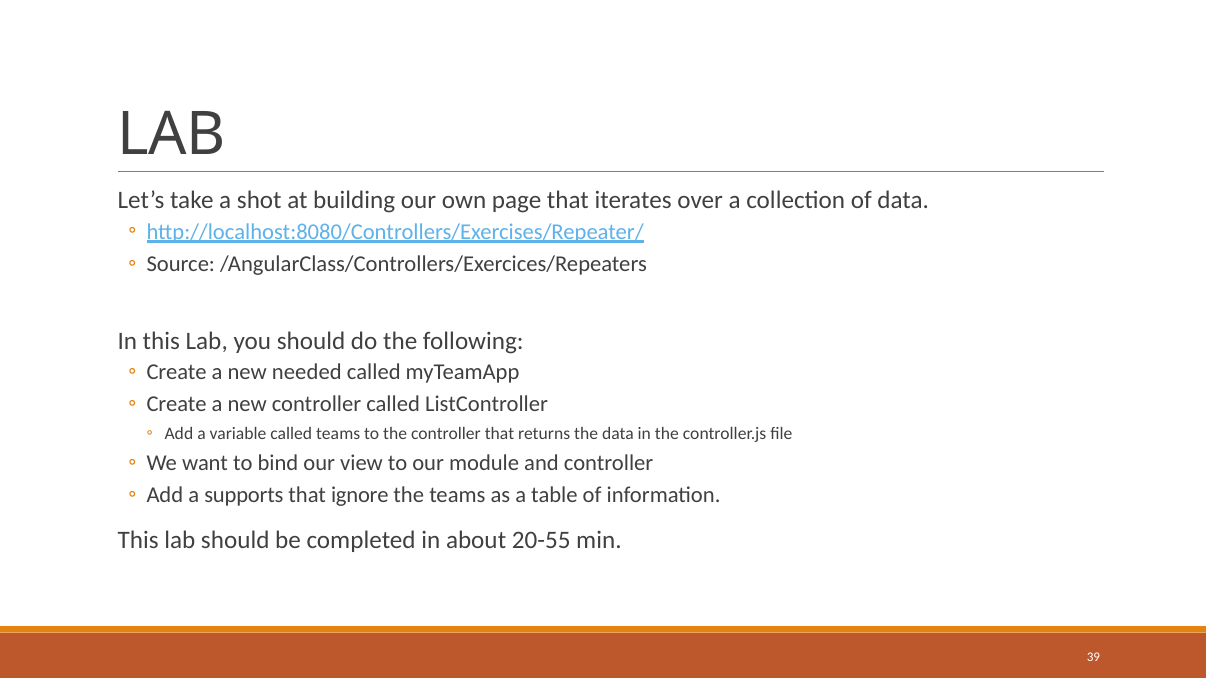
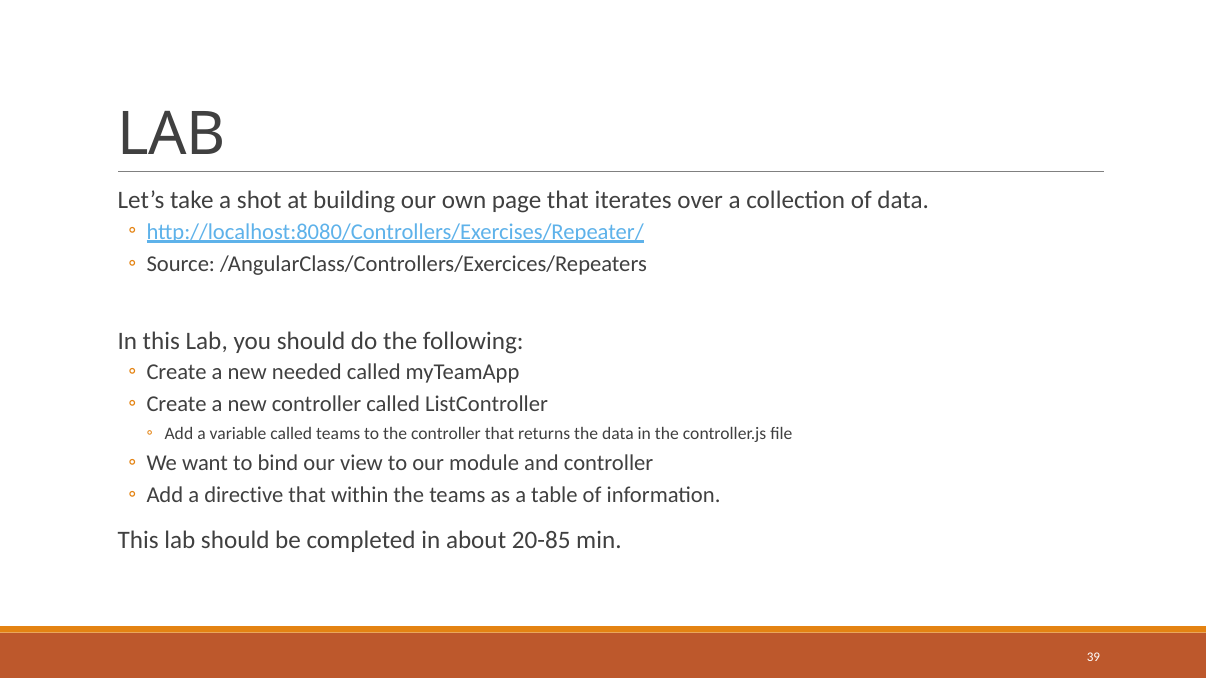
supports: supports -> directive
ignore: ignore -> within
20-55: 20-55 -> 20-85
